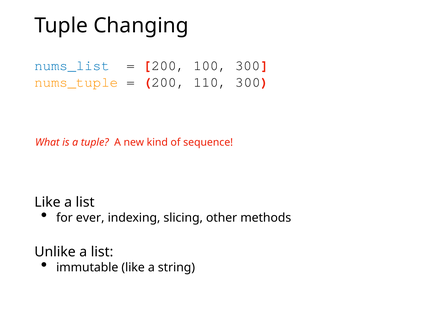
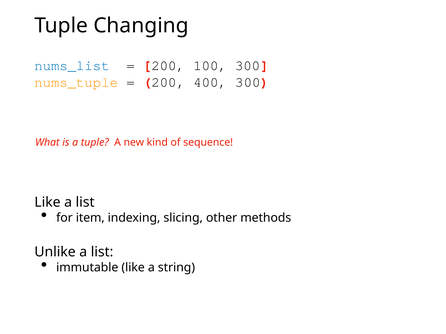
110: 110 -> 400
ever: ever -> item
